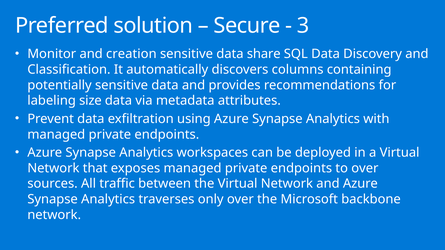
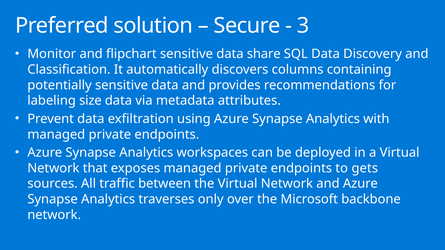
creation: creation -> flipchart
to over: over -> gets
